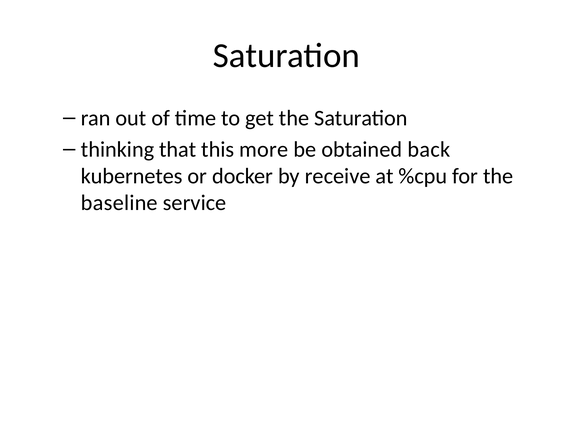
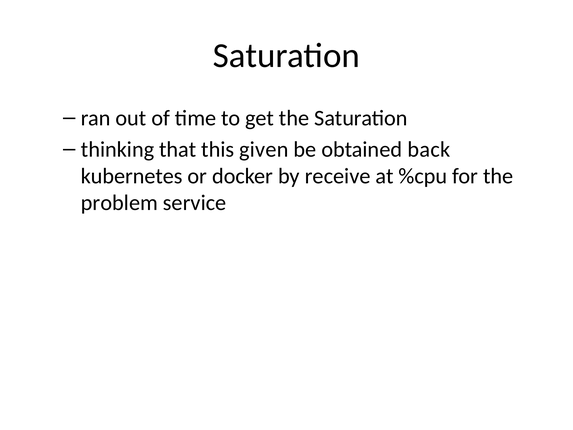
more: more -> given
baseline: baseline -> problem
